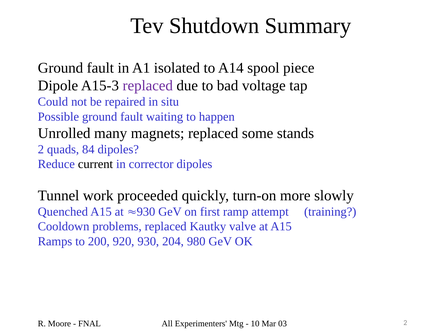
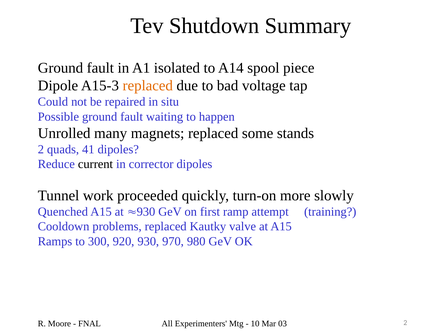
replaced at (148, 86) colour: purple -> orange
84: 84 -> 41
200: 200 -> 300
204: 204 -> 970
